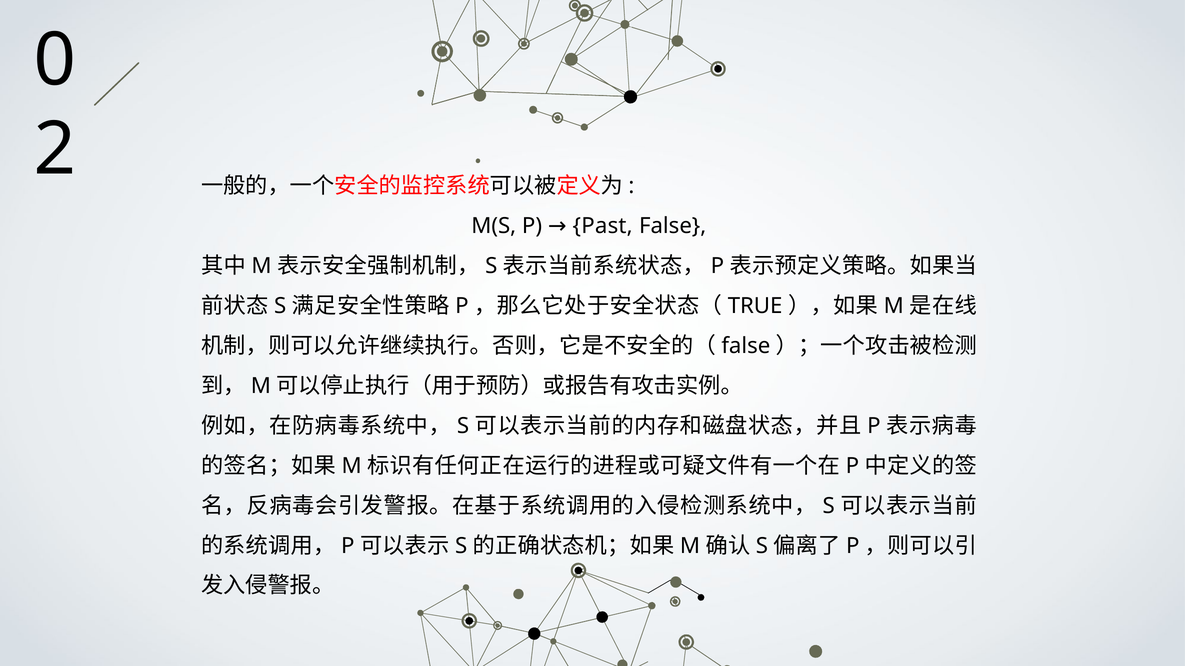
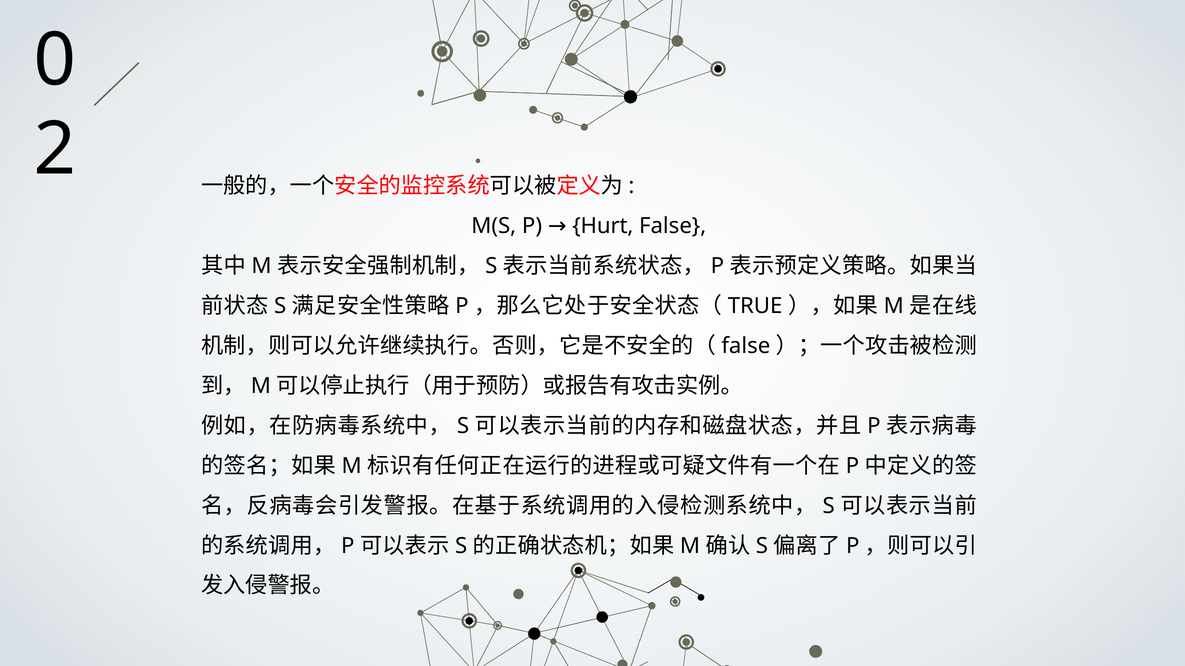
Past: Past -> Hurt
